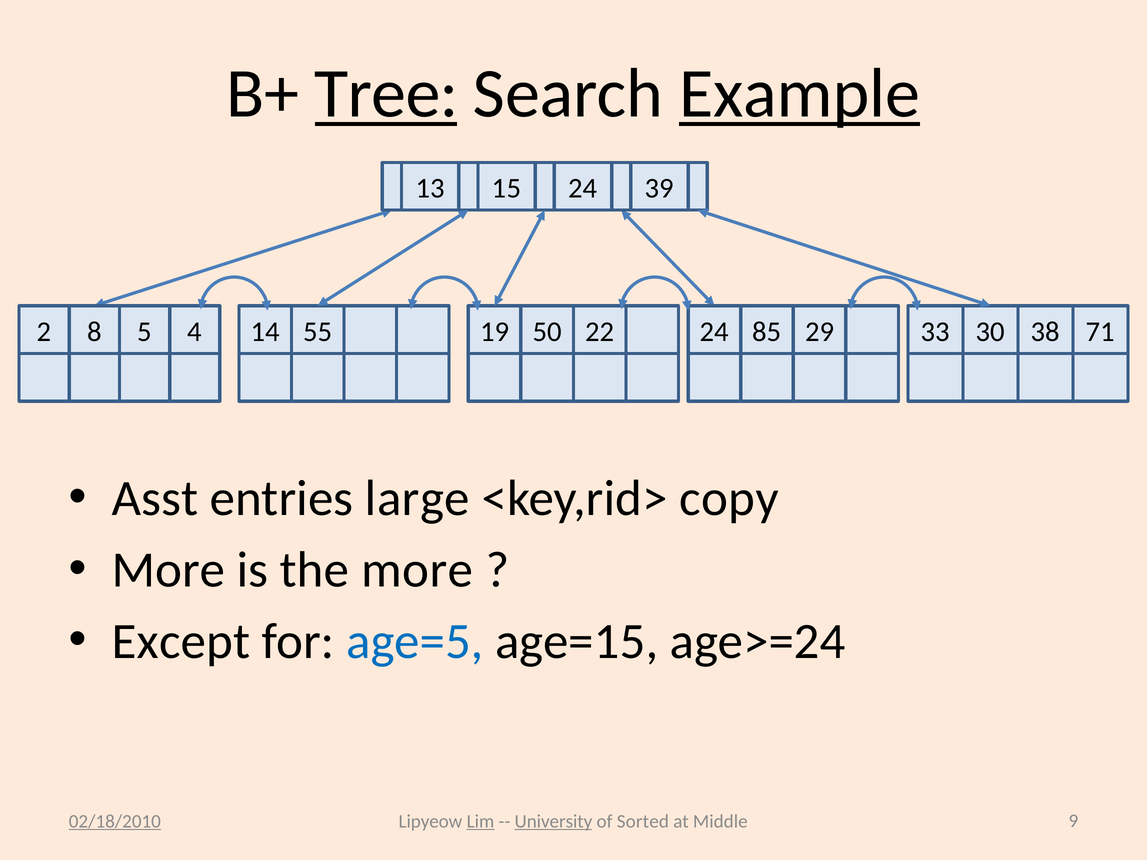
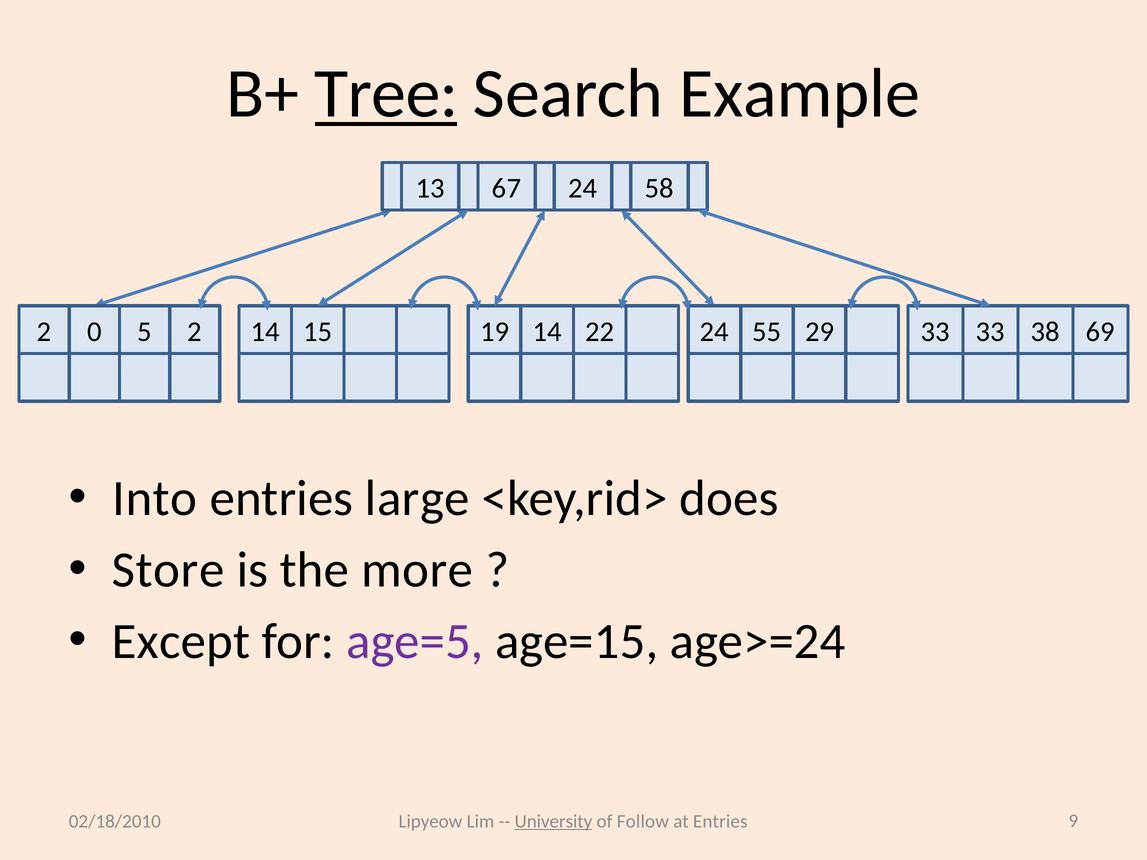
Example underline: present -> none
15: 15 -> 67
39: 39 -> 58
8: 8 -> 0
5 4: 4 -> 2
55: 55 -> 15
19 50: 50 -> 14
85: 85 -> 55
33 30: 30 -> 33
71: 71 -> 69
Asst: Asst -> Into
copy: copy -> does
More at (168, 570): More -> Store
age=5 colour: blue -> purple
02/18/2010 underline: present -> none
Lim underline: present -> none
Sorted: Sorted -> Follow
at Middle: Middle -> Entries
